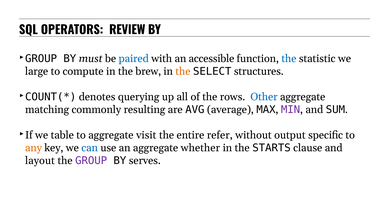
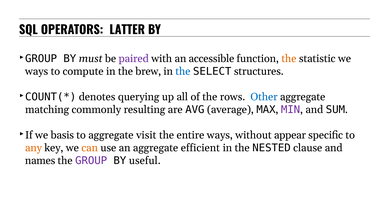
REVIEW: REVIEW -> LATTER
paired colour: blue -> purple
the at (289, 59) colour: blue -> orange
large at (37, 72): large -> ways
the at (183, 72) colour: orange -> blue
table: table -> basis
entire refer: refer -> ways
output: output -> appear
can colour: blue -> orange
whether: whether -> efficient
STARTS: STARTS -> NESTED
layout: layout -> names
serves: serves -> useful
